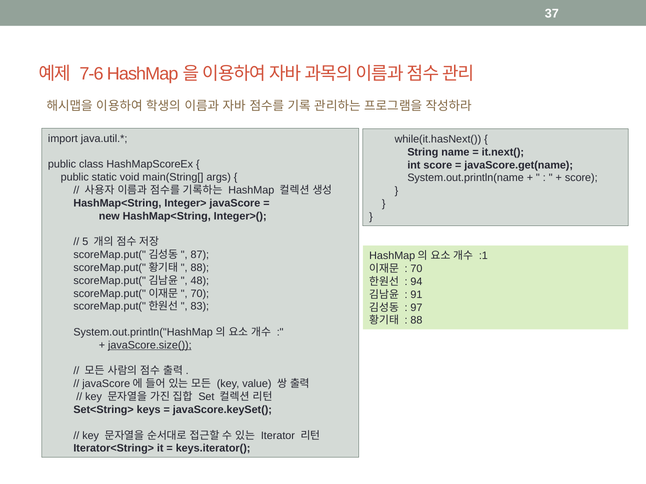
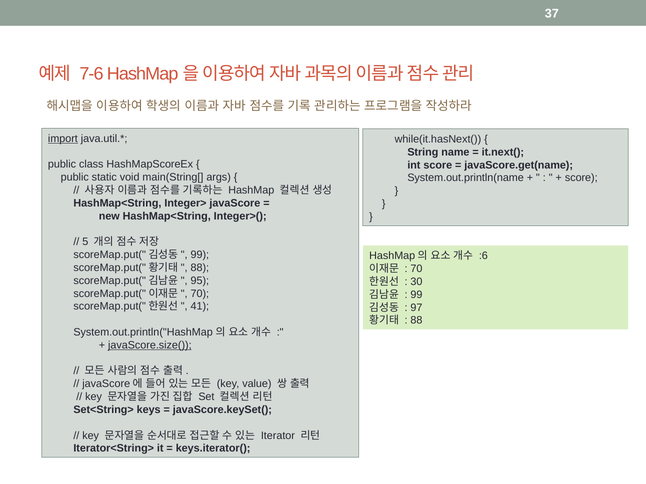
import underline: none -> present
87 at (200, 255): 87 -> 99
:1: :1 -> :6
48: 48 -> 95
94: 94 -> 30
91 at (416, 295): 91 -> 99
83: 83 -> 41
